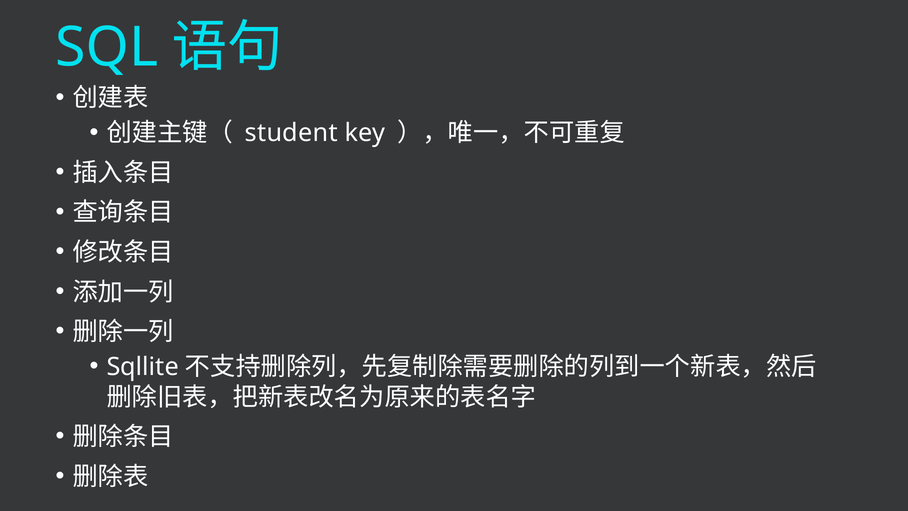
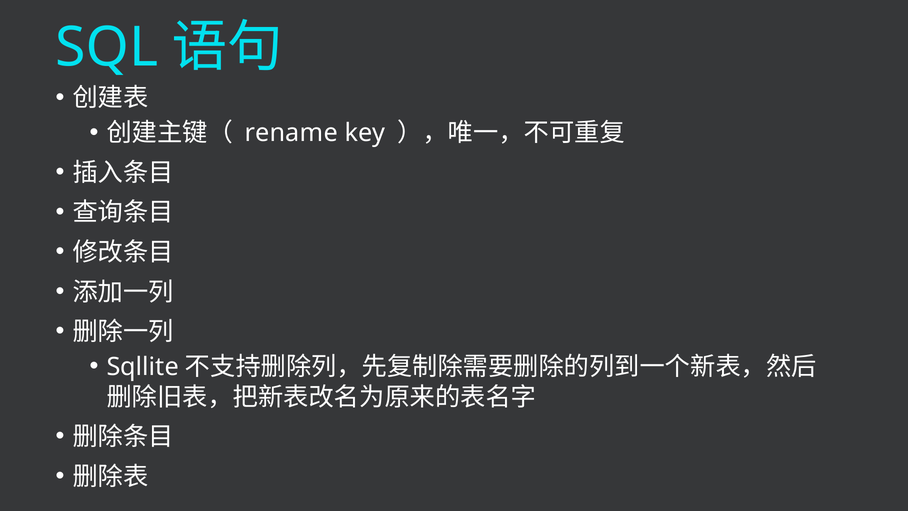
student: student -> rename
